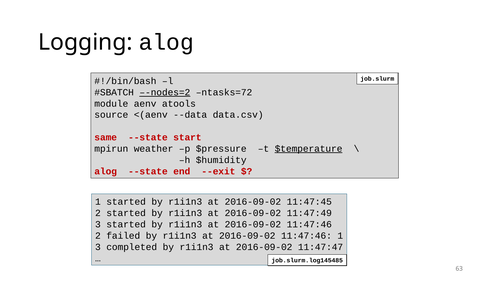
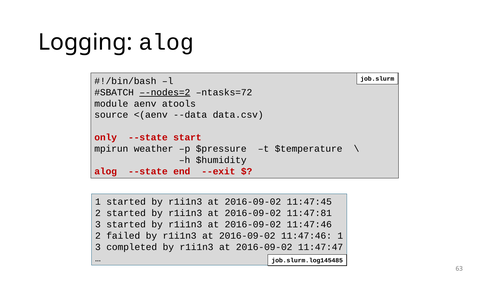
same: same -> only
$temperature underline: present -> none
11:47:49: 11:47:49 -> 11:47:81
